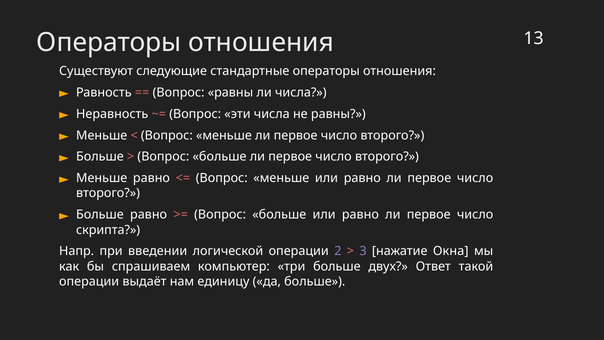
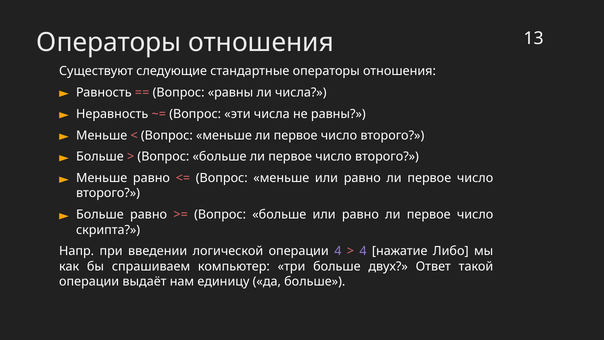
операции 2: 2 -> 4
3 at (363, 251): 3 -> 4
Окна: Окна -> Либо
